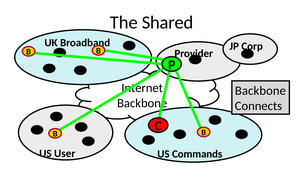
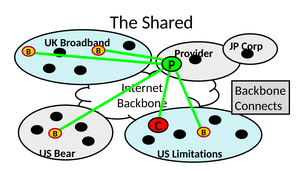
User: User -> Bear
Commands: Commands -> Limitations
